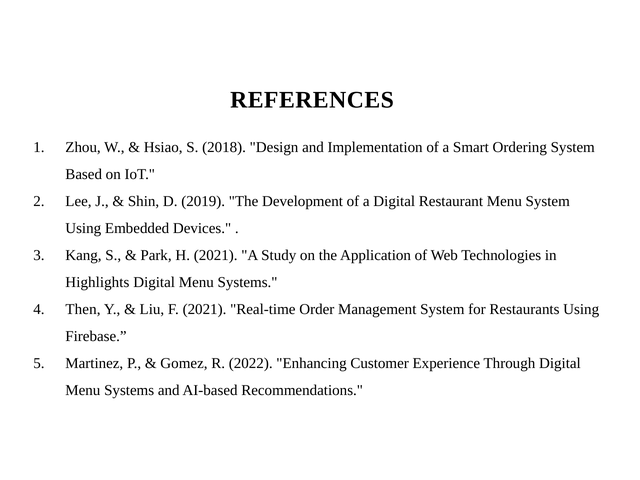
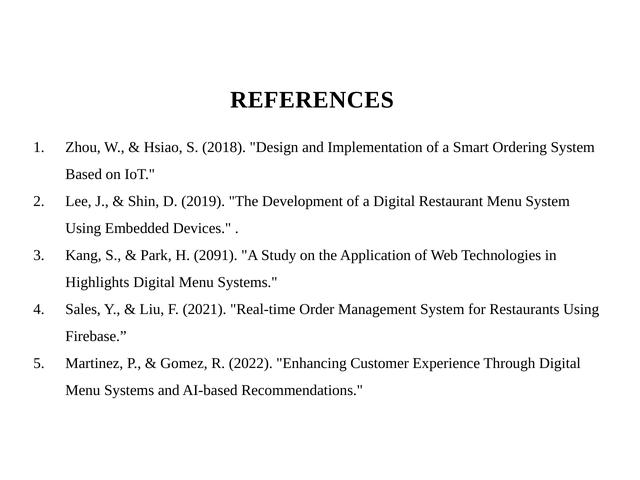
H 2021: 2021 -> 2091
Then: Then -> Sales
